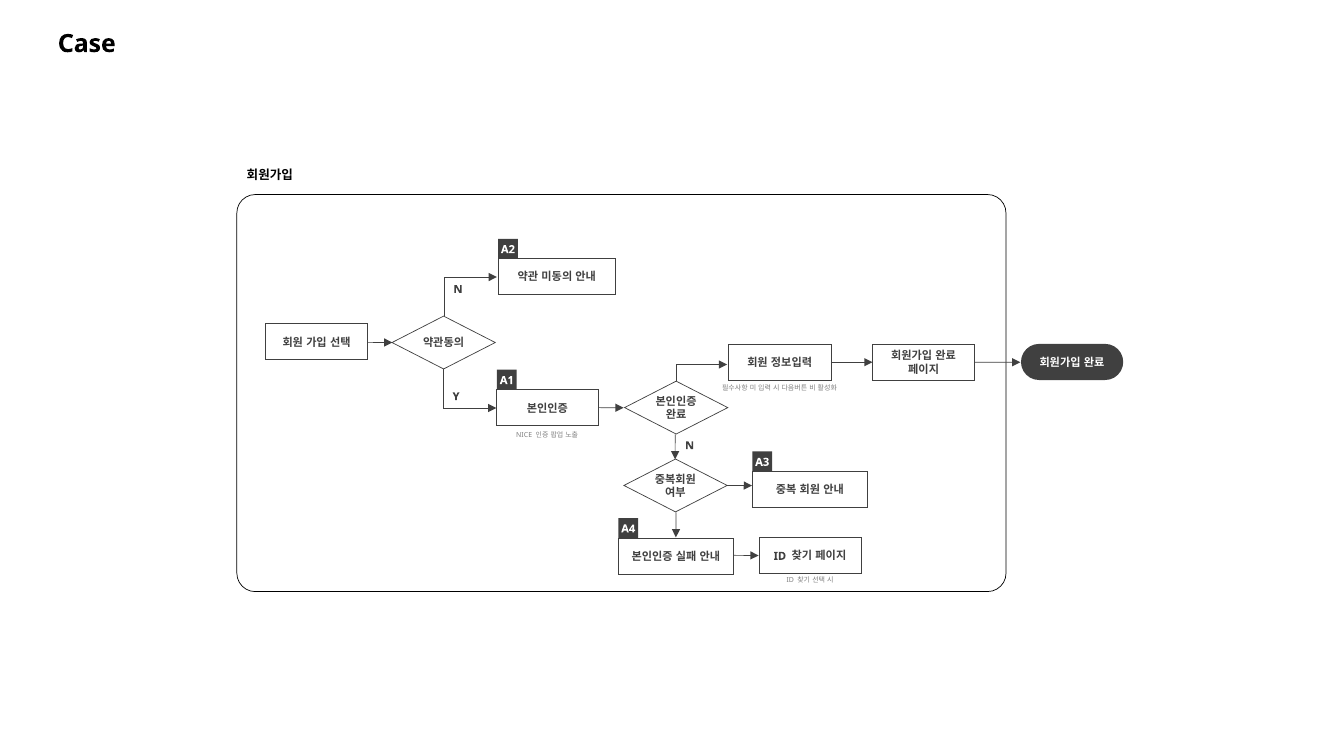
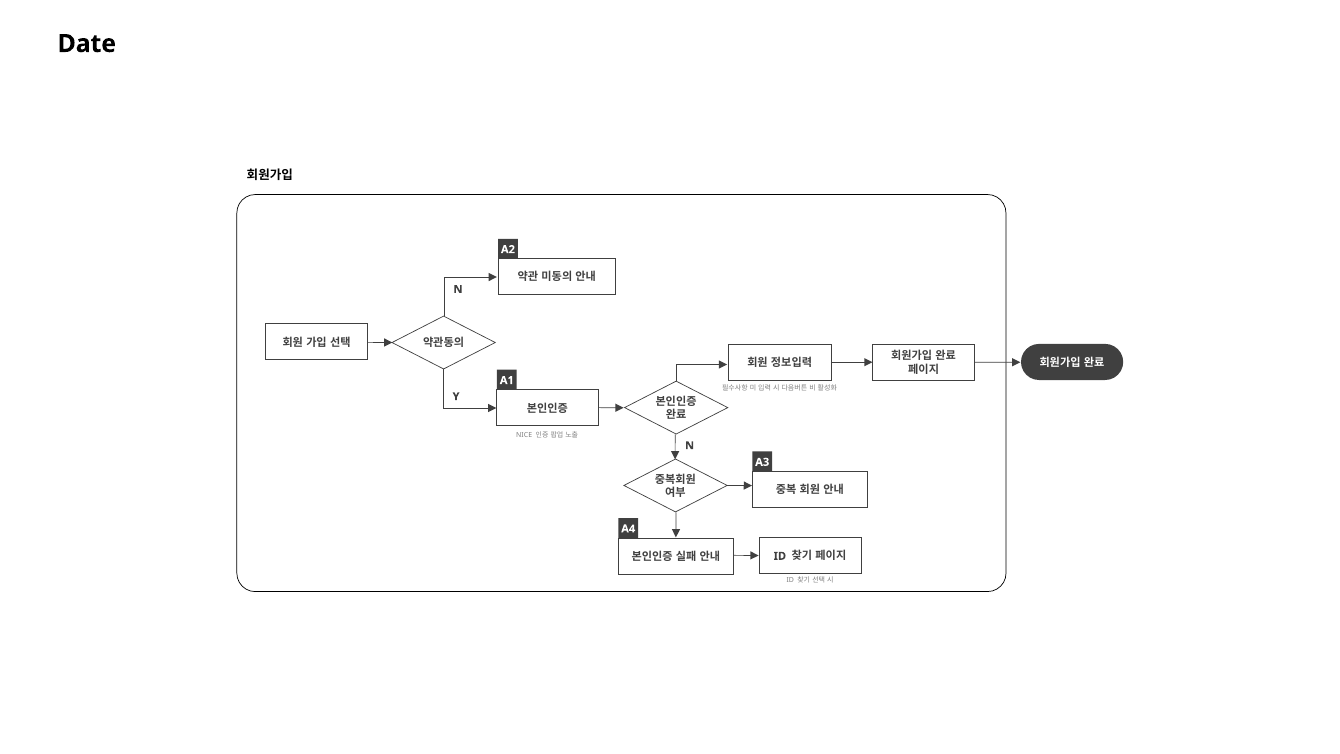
Case: Case -> Date
